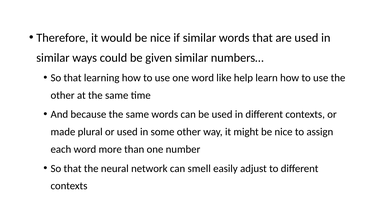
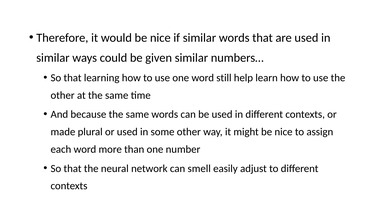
like: like -> still
